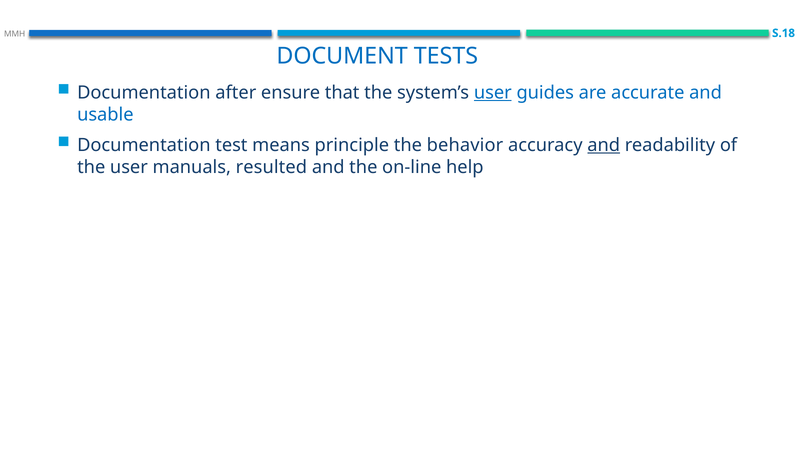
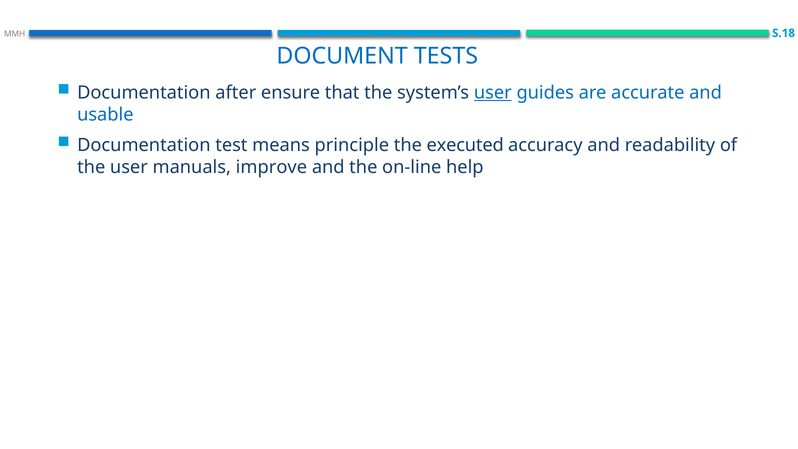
behavior: behavior -> executed
and at (604, 145) underline: present -> none
resulted: resulted -> improve
